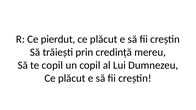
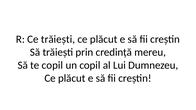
Ce pierdut: pierdut -> trăiești
